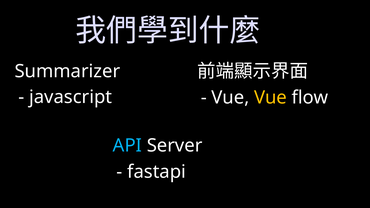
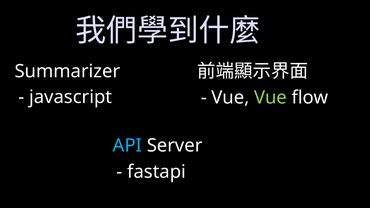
Vue at (270, 98) colour: yellow -> light green
